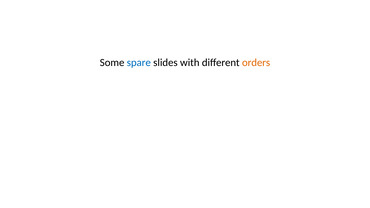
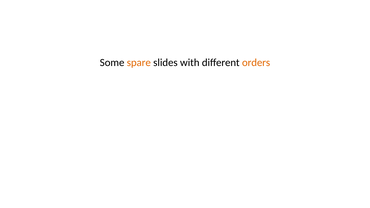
spare colour: blue -> orange
